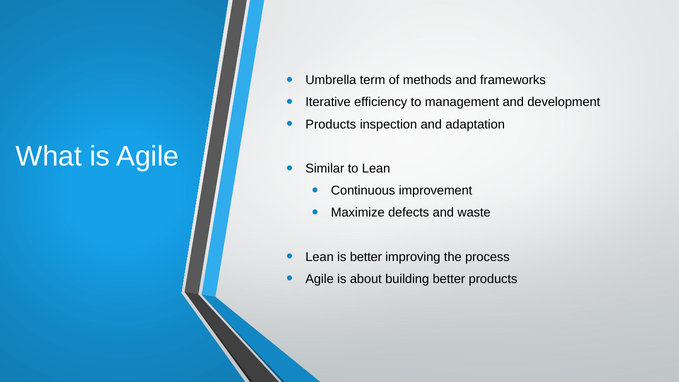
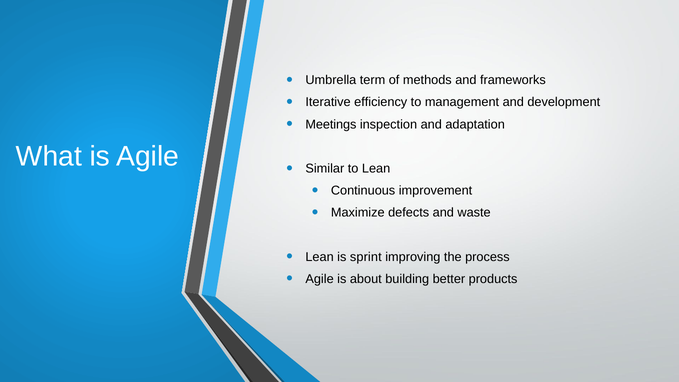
Products at (331, 124): Products -> Meetings
is better: better -> sprint
